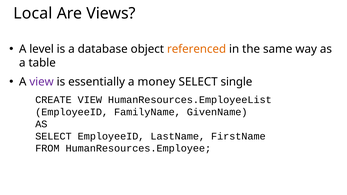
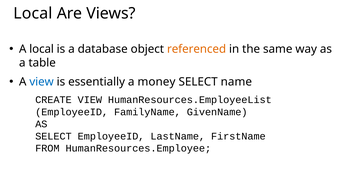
A level: level -> local
view at (42, 82) colour: purple -> blue
single: single -> name
